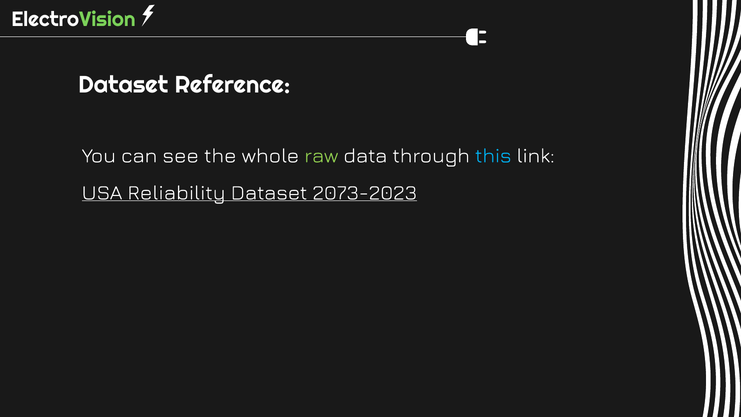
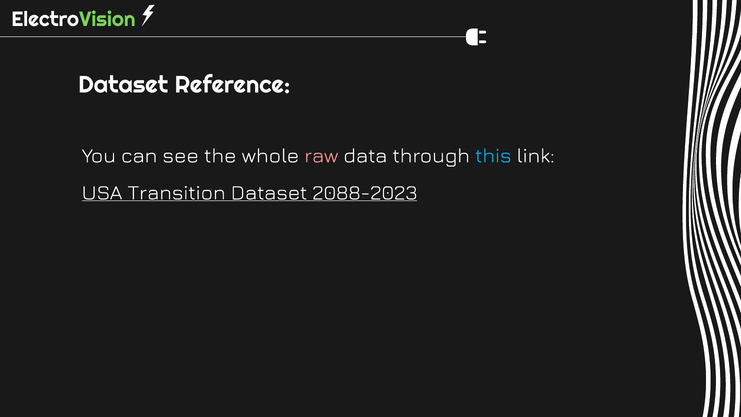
raw colour: light green -> pink
Reliability: Reliability -> Transition
2073-2023: 2073-2023 -> 2088-2023
